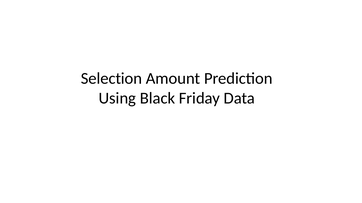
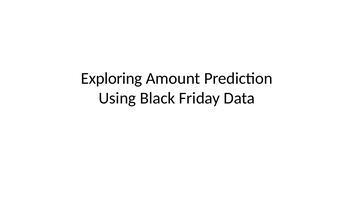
Selection: Selection -> Exploring
